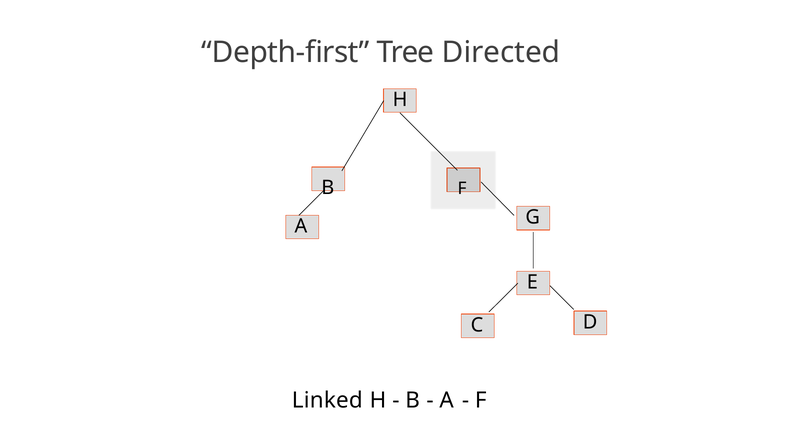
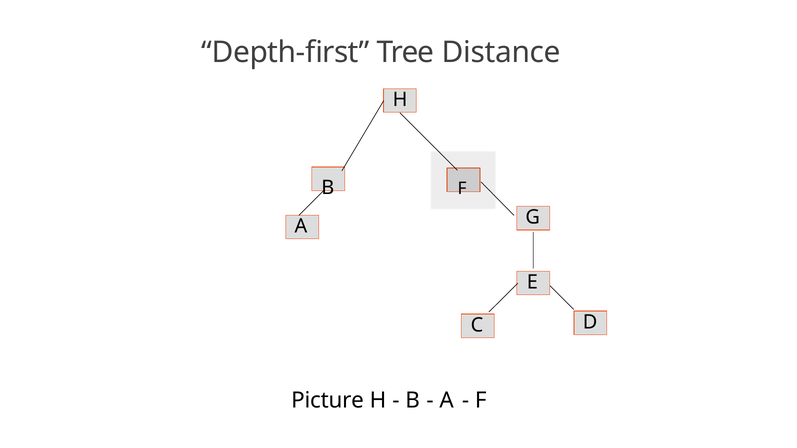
Directed: Directed -> Distance
Linked: Linked -> Picture
